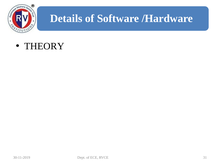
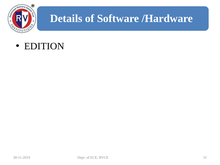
THEORY: THEORY -> EDITION
